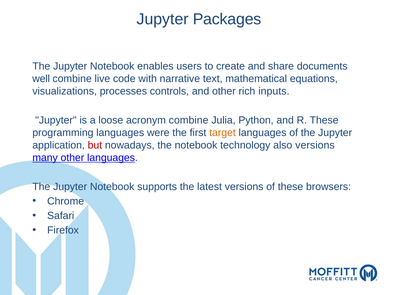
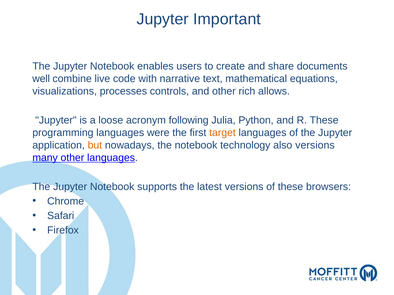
Packages: Packages -> Important
inputs: inputs -> allows
acronym combine: combine -> following
but colour: red -> orange
